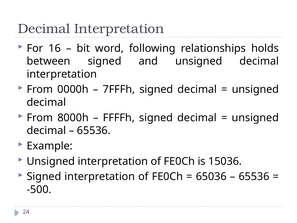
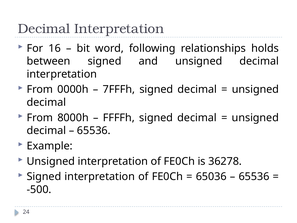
15036: 15036 -> 36278
